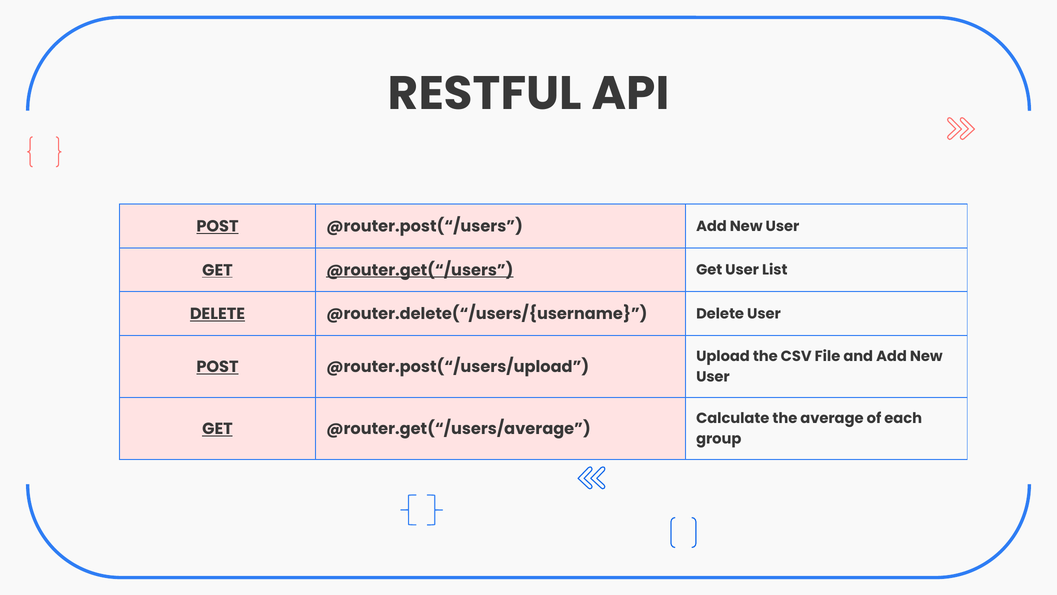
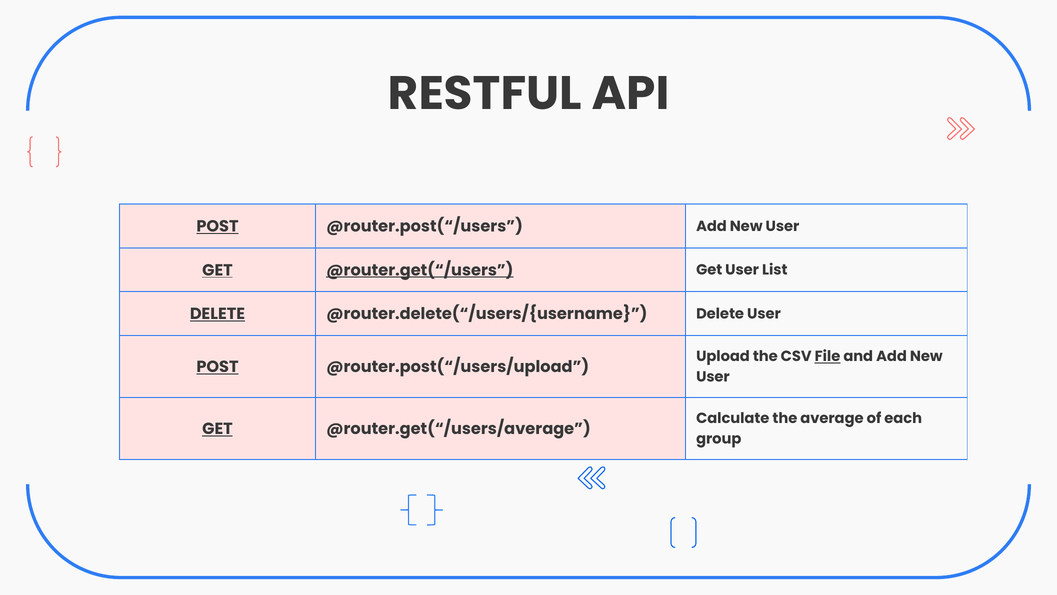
File underline: none -> present
